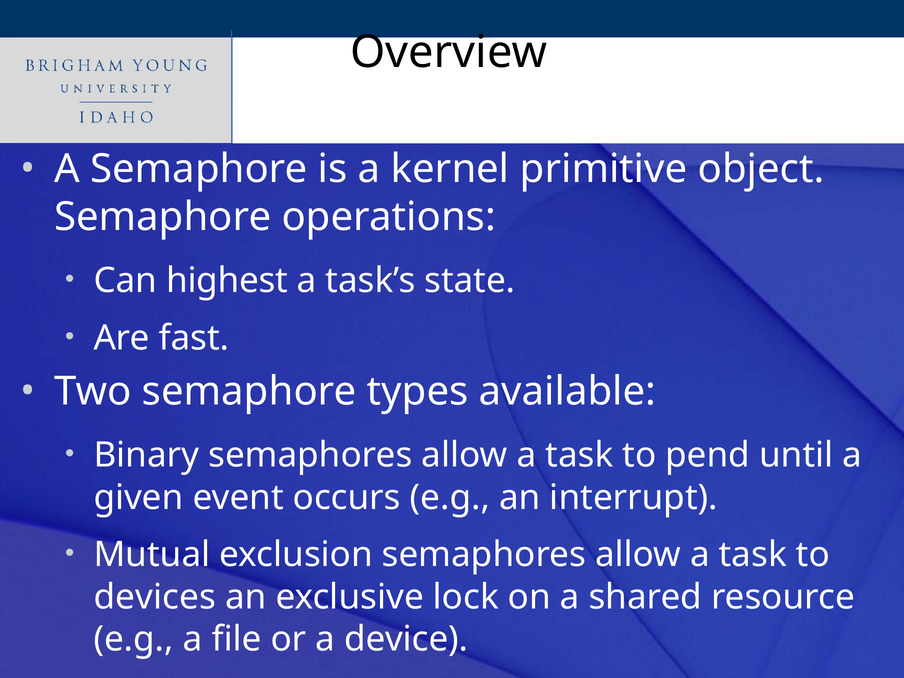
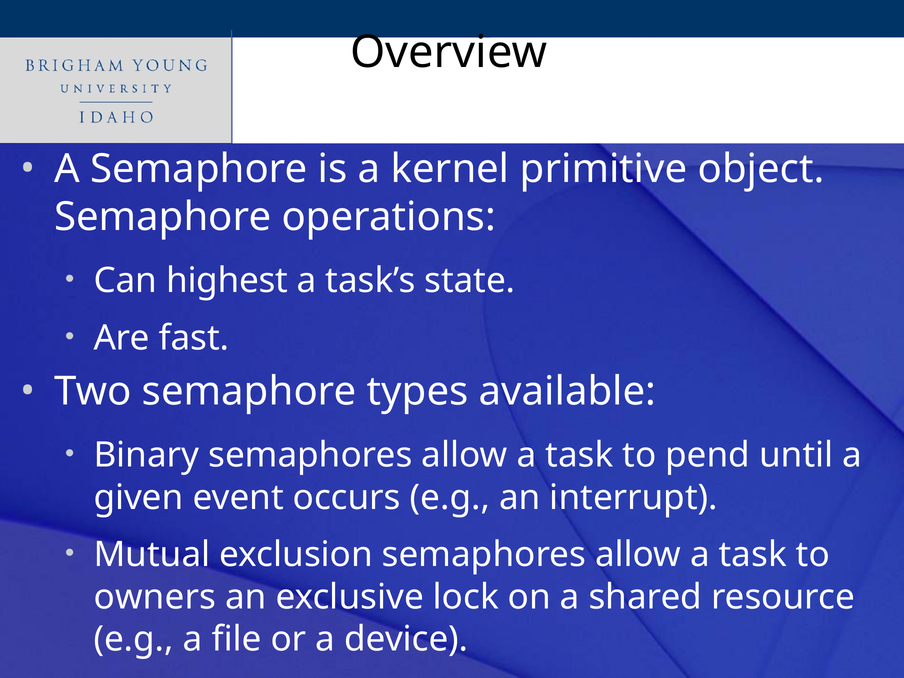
devices: devices -> owners
